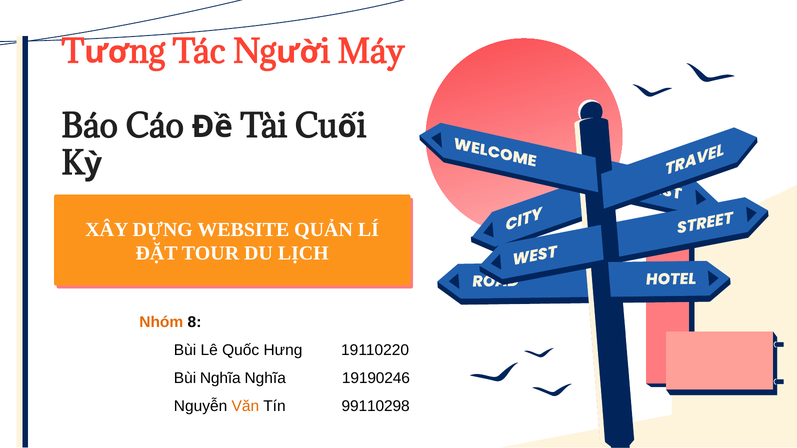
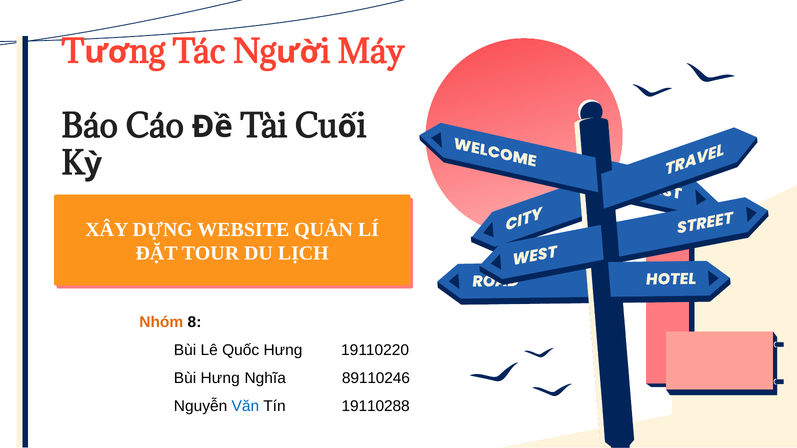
Bùi Nghĩa: Nghĩa -> Hưng
19190246: 19190246 -> 89110246
Văn colour: orange -> blue
99110298: 99110298 -> 19110288
